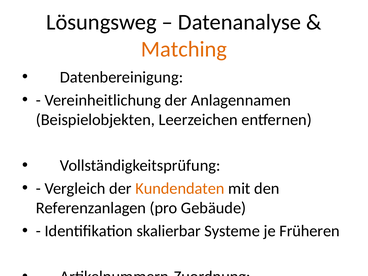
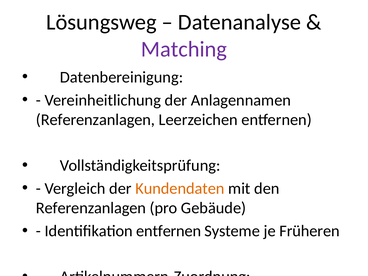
Matching at (184, 49) colour: orange -> purple
Beispielobjekten at (95, 120): Beispielobjekten -> Referenzanlagen
Identifikation skalierbar: skalierbar -> entfernen
